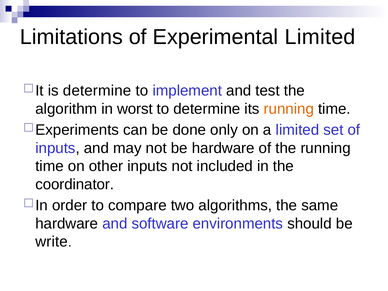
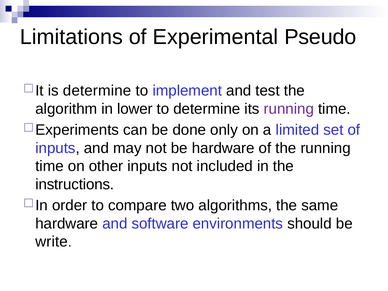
Experimental Limited: Limited -> Pseudo
worst: worst -> lower
running at (289, 109) colour: orange -> purple
coordinator: coordinator -> instructions
